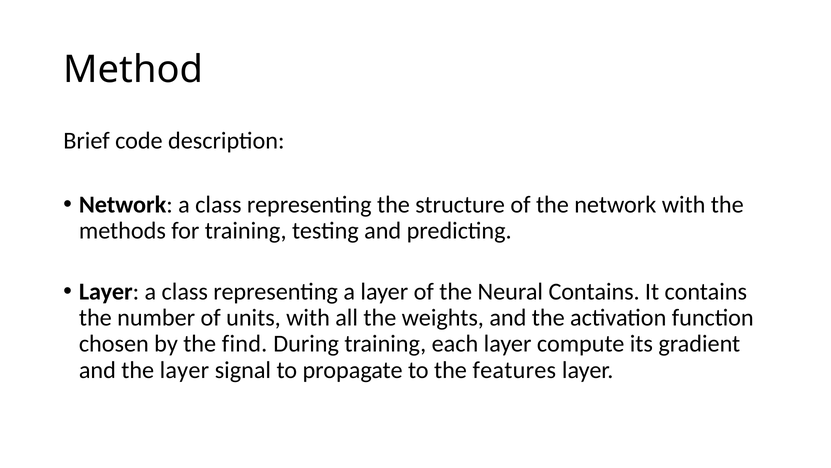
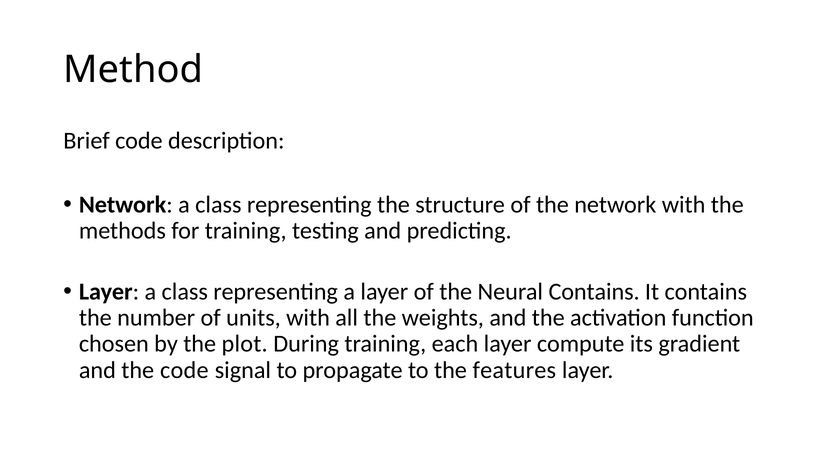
find: find -> plot
the layer: layer -> code
